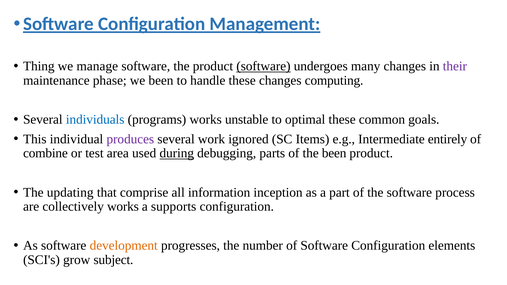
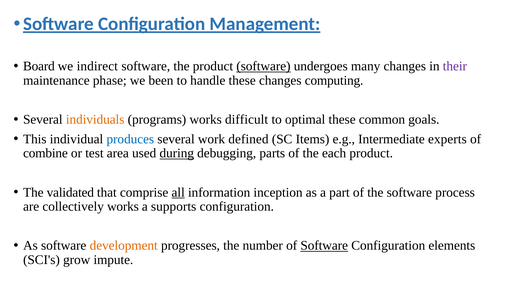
Thing: Thing -> Board
manage: manage -> indirect
individuals colour: blue -> orange
unstable: unstable -> difficult
produces colour: purple -> blue
ignored: ignored -> defined
entirely: entirely -> experts
the been: been -> each
updating: updating -> validated
all underline: none -> present
Software at (324, 246) underline: none -> present
subject: subject -> impute
